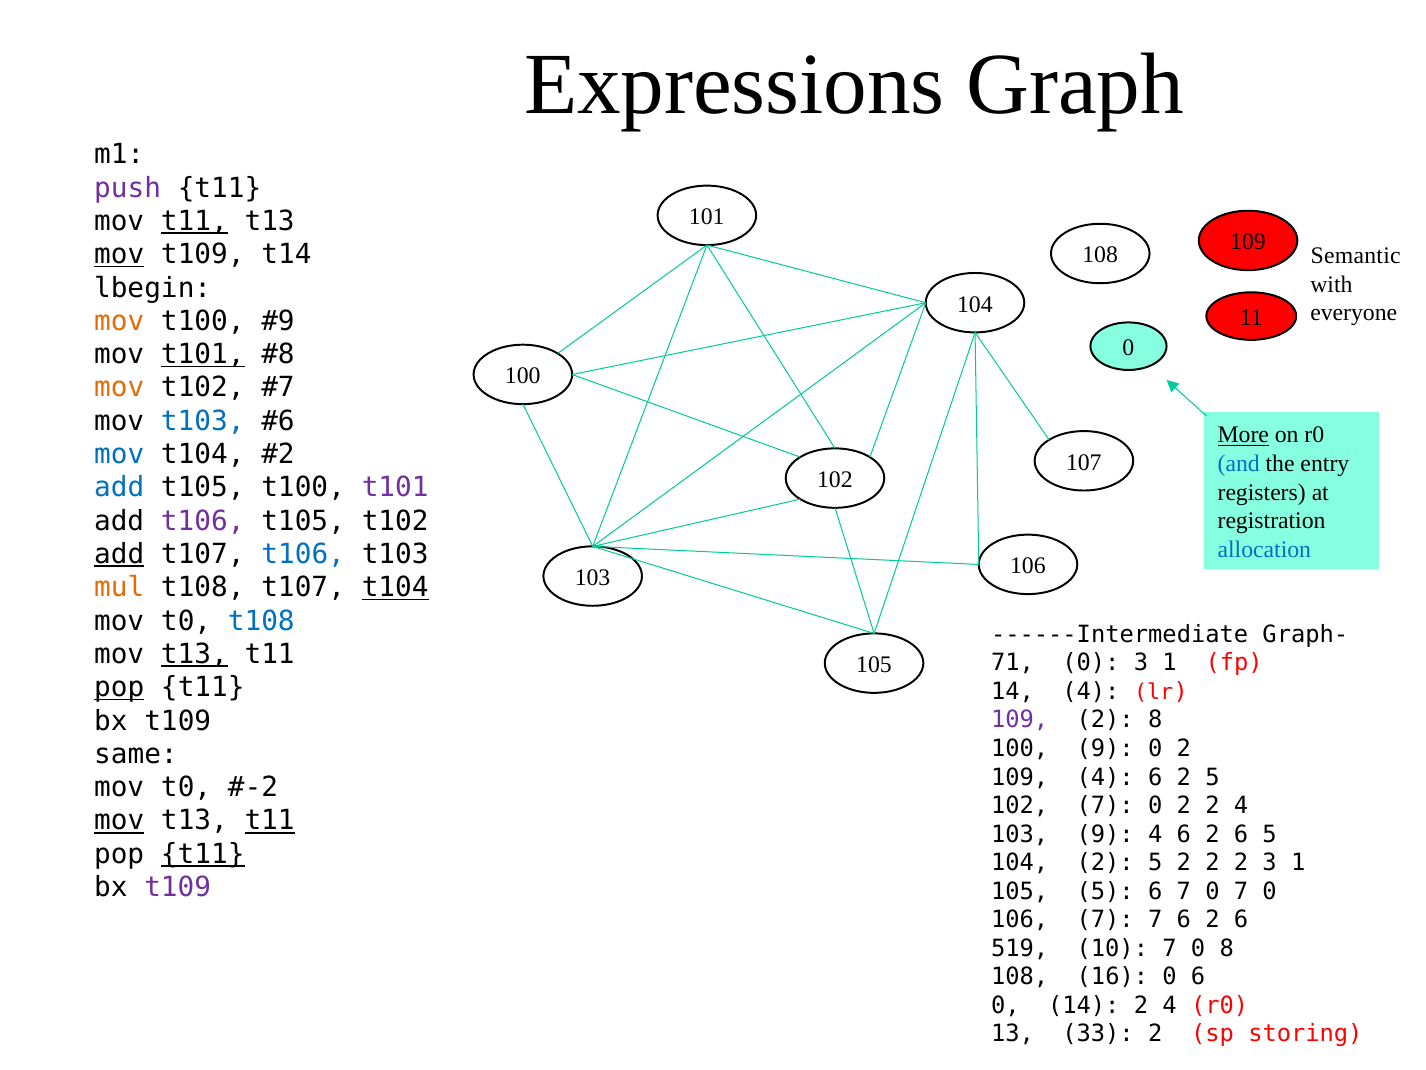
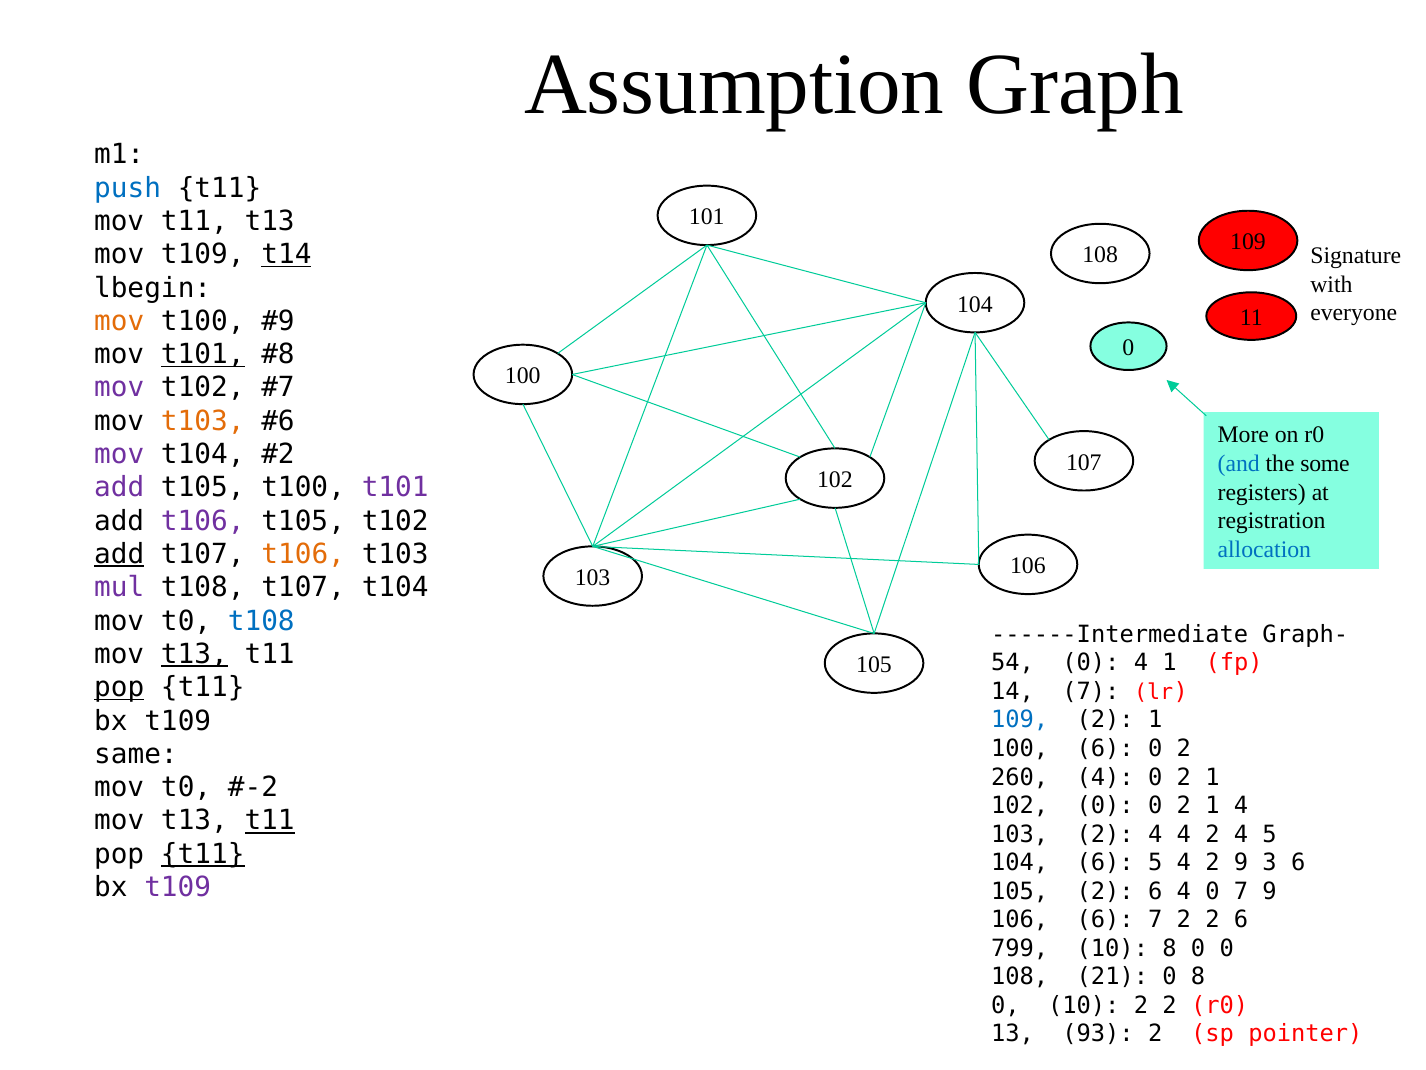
Expressions: Expressions -> Assumption
push colour: purple -> blue
t11 at (194, 221) underline: present -> none
mov at (119, 254) underline: present -> none
t14 underline: none -> present
Semantic: Semantic -> Signature
mov at (119, 388) colour: orange -> purple
t103 at (203, 421) colour: blue -> orange
More underline: present -> none
mov at (119, 454) colour: blue -> purple
entry: entry -> some
add at (119, 487) colour: blue -> purple
t106 at (303, 554) colour: blue -> orange
mul colour: orange -> purple
t104 at (395, 587) underline: present -> none
71: 71 -> 54
0 3: 3 -> 4
14 4: 4 -> 7
109 at (1020, 720) colour: purple -> blue
8 at (1155, 720): 8 -> 1
100 9: 9 -> 6
109 at (1020, 777): 109 -> 260
6 at (1155, 777): 6 -> 0
5 at (1213, 777): 5 -> 1
102 7: 7 -> 0
2 at (1213, 805): 2 -> 1
mov at (119, 820) underline: present -> none
103 9: 9 -> 2
6 at (1184, 834): 6 -> 4
6 at (1241, 834): 6 -> 4
104 2: 2 -> 6
5 2: 2 -> 4
2 at (1241, 862): 2 -> 9
1 at (1298, 862): 1 -> 6
105 5: 5 -> 2
6 7: 7 -> 4
0 7 0: 0 -> 9
106 7: 7 -> 6
7 6: 6 -> 2
519: 519 -> 799
10 7: 7 -> 8
8 at (1227, 948): 8 -> 0
16: 16 -> 21
0 6: 6 -> 8
0 14: 14 -> 10
4 at (1170, 1005): 4 -> 2
33: 33 -> 93
storing: storing -> pointer
